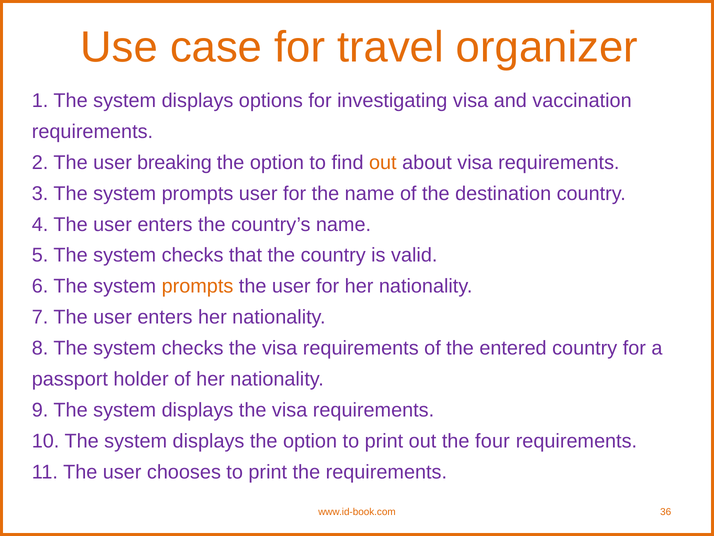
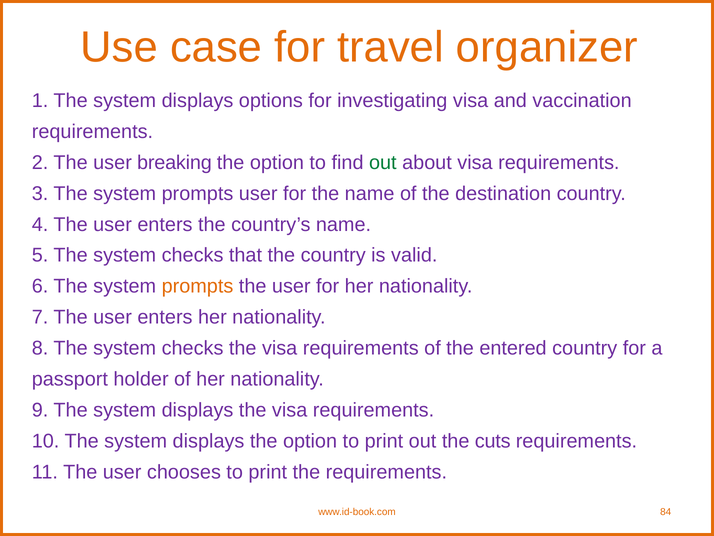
out at (383, 162) colour: orange -> green
four: four -> cuts
36: 36 -> 84
